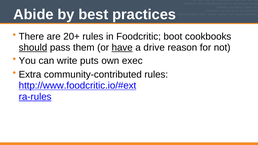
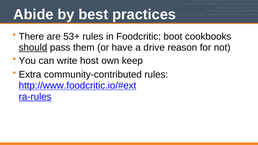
20+: 20+ -> 53+
have underline: present -> none
puts: puts -> host
exec: exec -> keep
